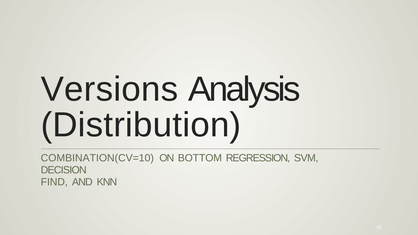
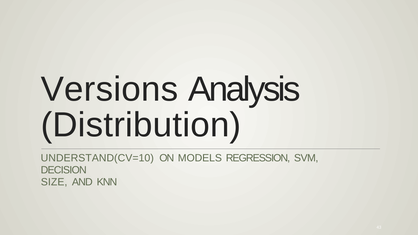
COMBINATION(CV=10: COMBINATION(CV=10 -> UNDERSTAND(CV=10
BOTTOM: BOTTOM -> MODELS
FIND: FIND -> SIZE
